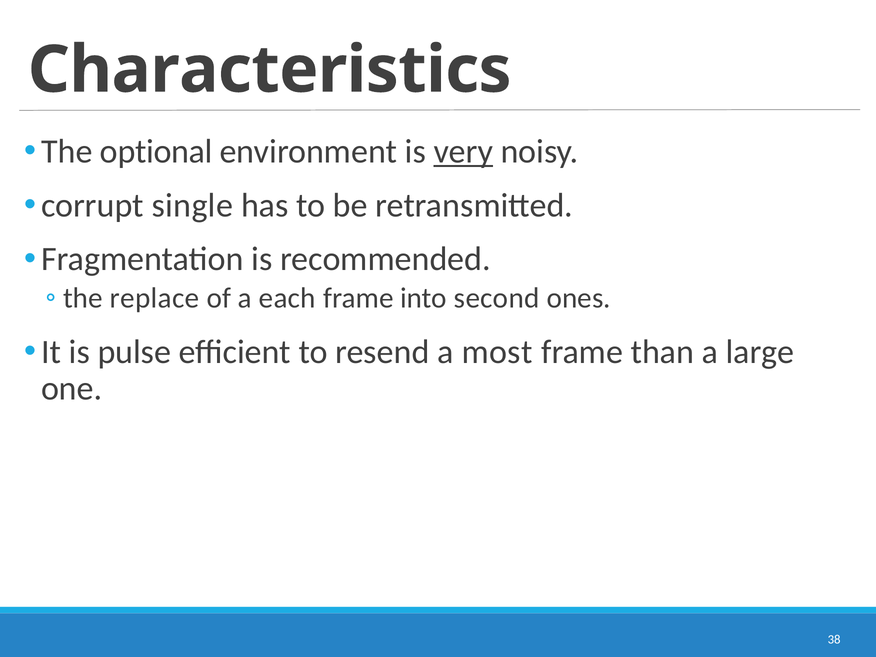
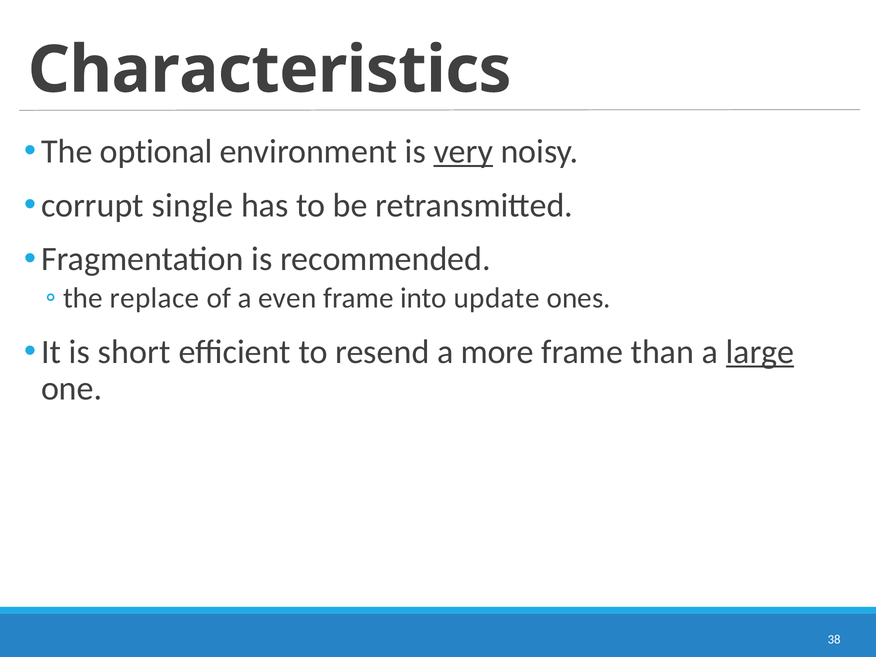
each: each -> even
second: second -> update
pulse: pulse -> short
most: most -> more
large underline: none -> present
